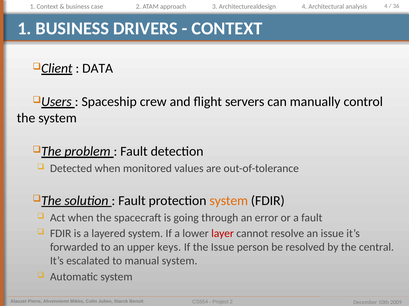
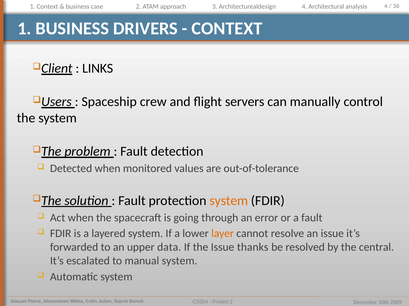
DATA: DATA -> LINKS
layer colour: red -> orange
keys: keys -> data
person: person -> thanks
